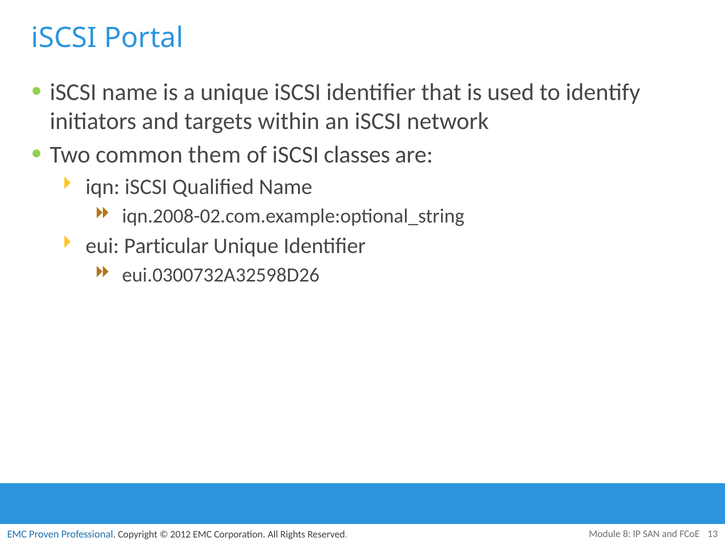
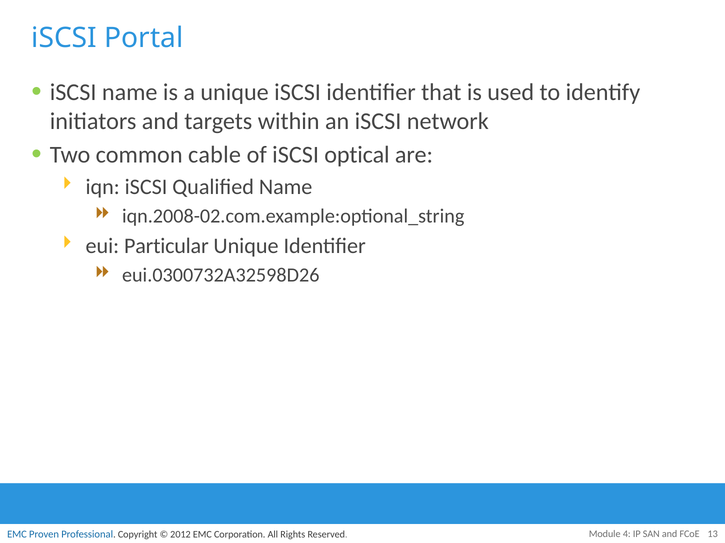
them: them -> cable
classes: classes -> optical
8: 8 -> 4
